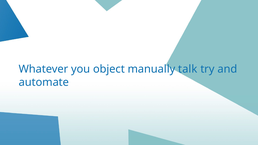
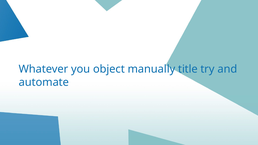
talk: talk -> title
